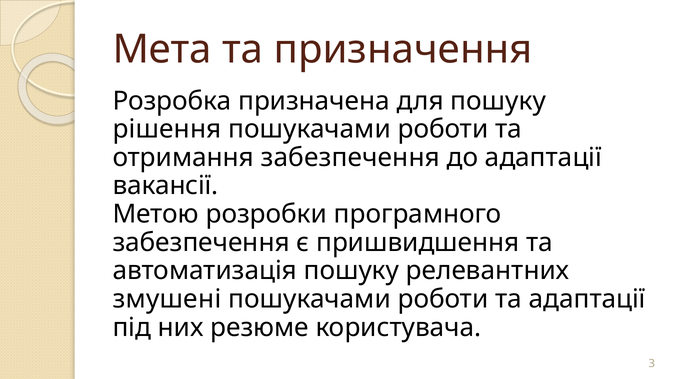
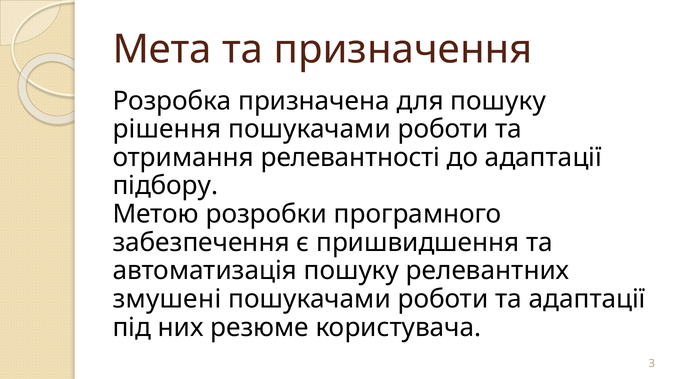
отримання забезпечення: забезпечення -> релевантності
вакансії: вакансії -> підбору
